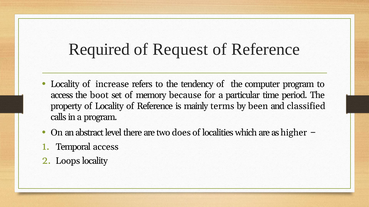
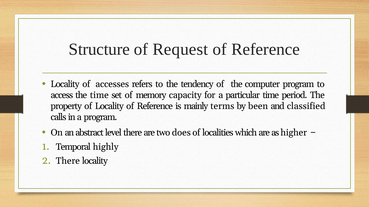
Required: Required -> Structure
increase: increase -> accesses
the boot: boot -> time
because: because -> capacity
Temporal access: access -> highly
Loops at (68, 161): Loops -> There
